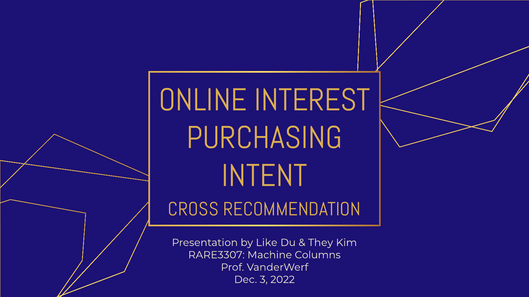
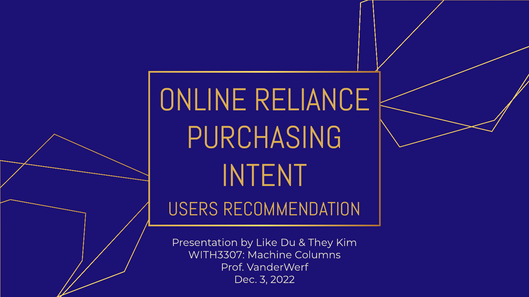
INTEREST: INTEREST -> RELIANCE
CROSS: CROSS -> USERS
RARE3307: RARE3307 -> WITH3307
